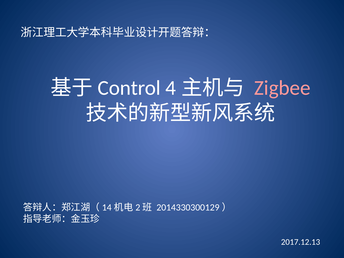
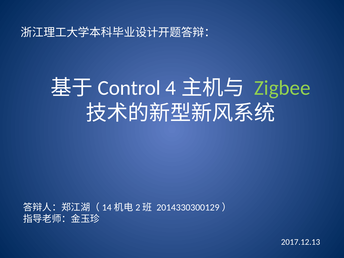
Zigbee colour: pink -> light green
